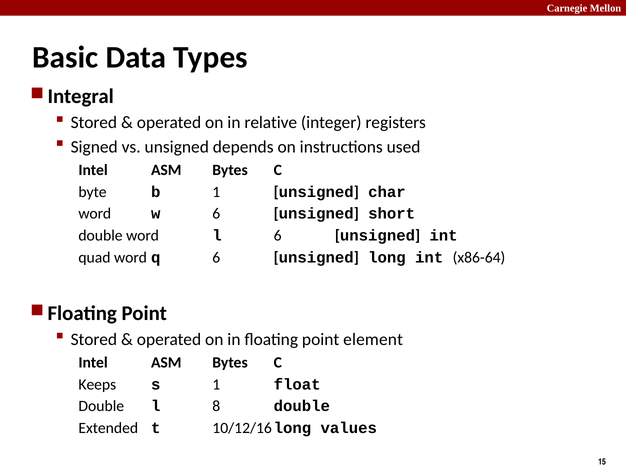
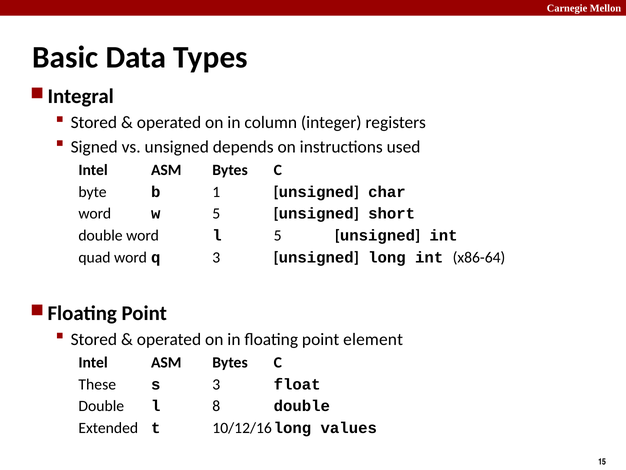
relative: relative -> column
w 6: 6 -> 5
l 6: 6 -> 5
q 6: 6 -> 3
Keeps: Keeps -> These
s 1: 1 -> 3
